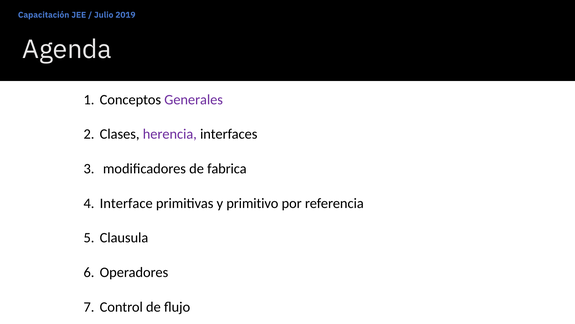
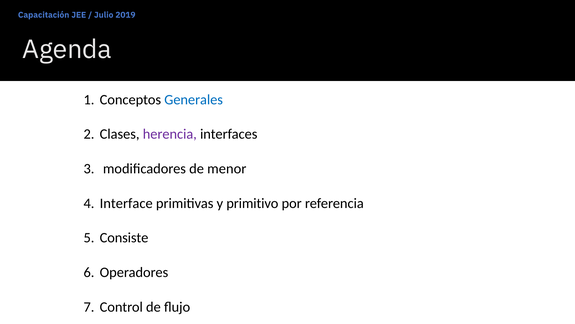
Generales colour: purple -> blue
fabrica: fabrica -> menor
Clausula: Clausula -> Consiste
